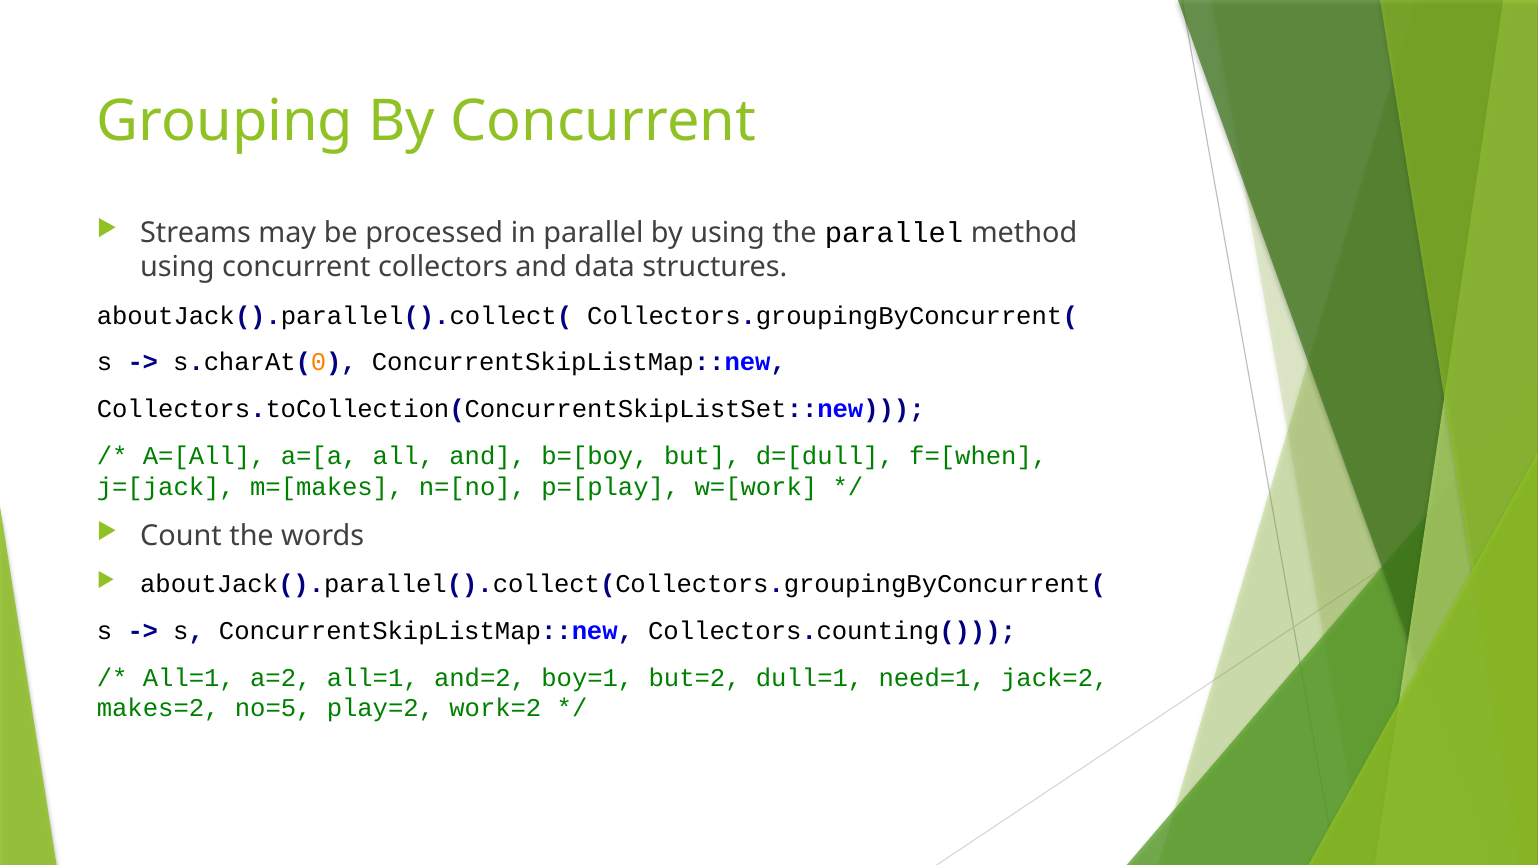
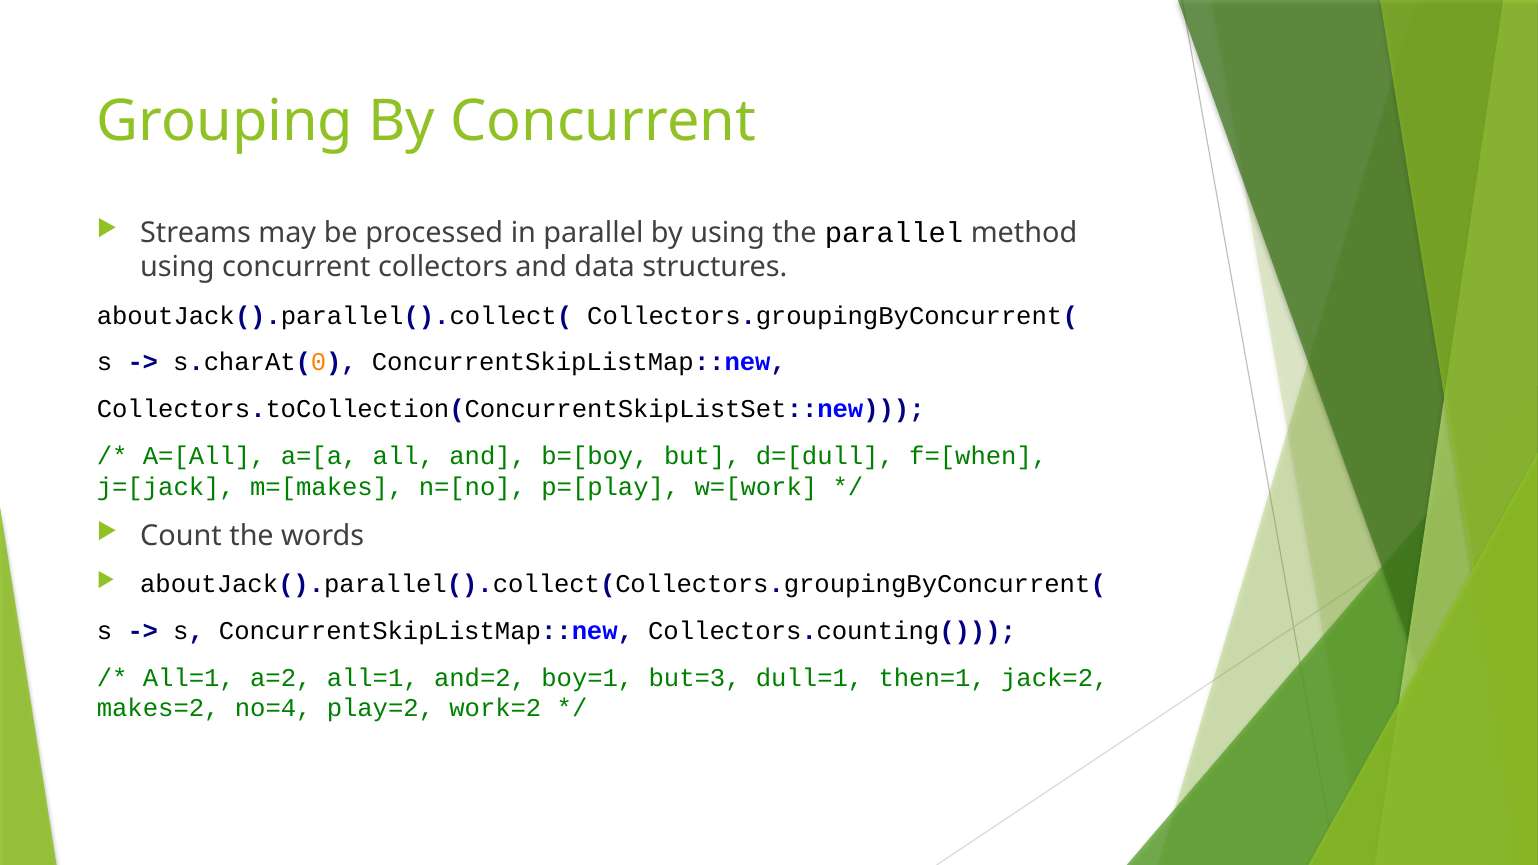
but=2: but=2 -> but=3
need=1: need=1 -> then=1
no=5: no=5 -> no=4
